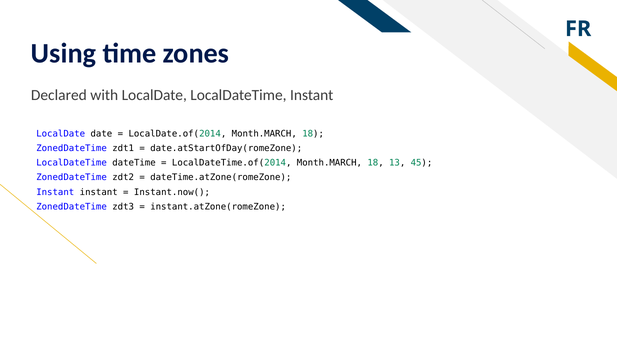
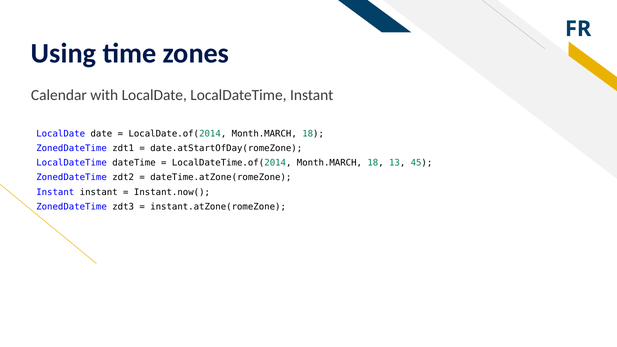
Declared: Declared -> Calendar
